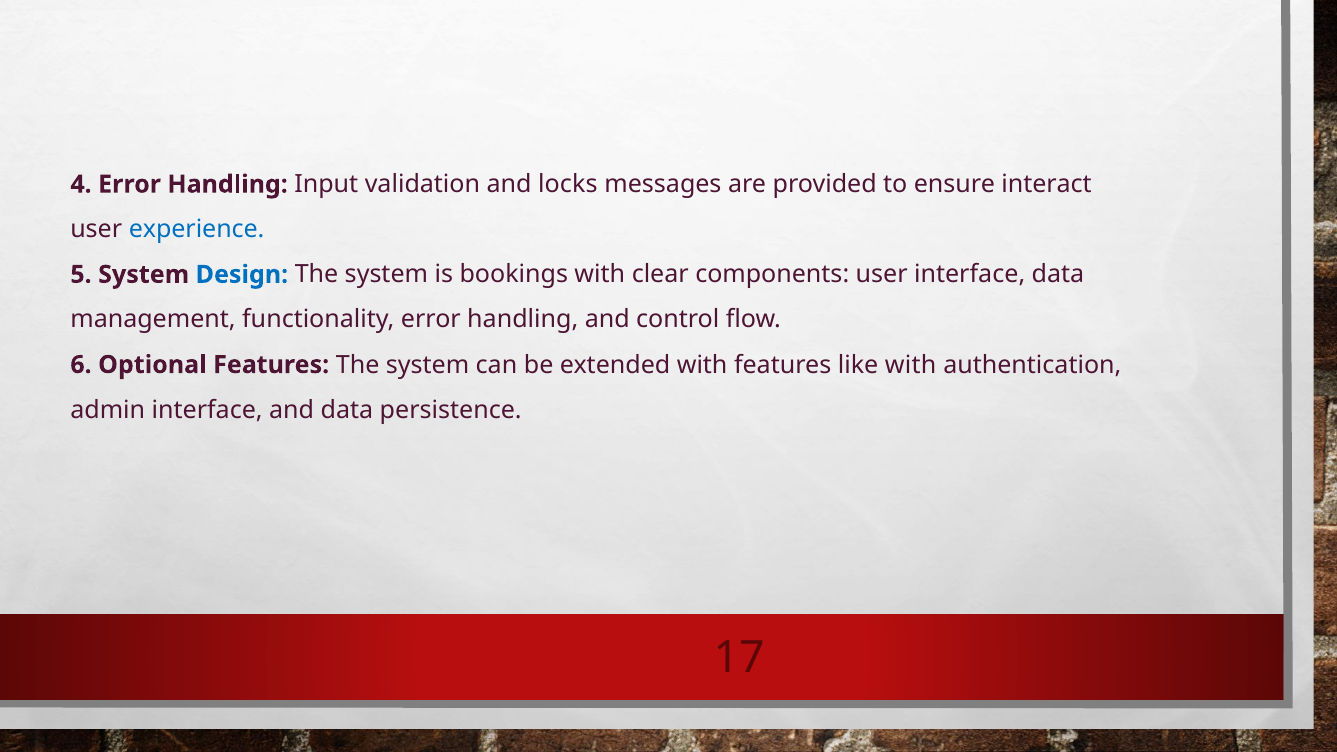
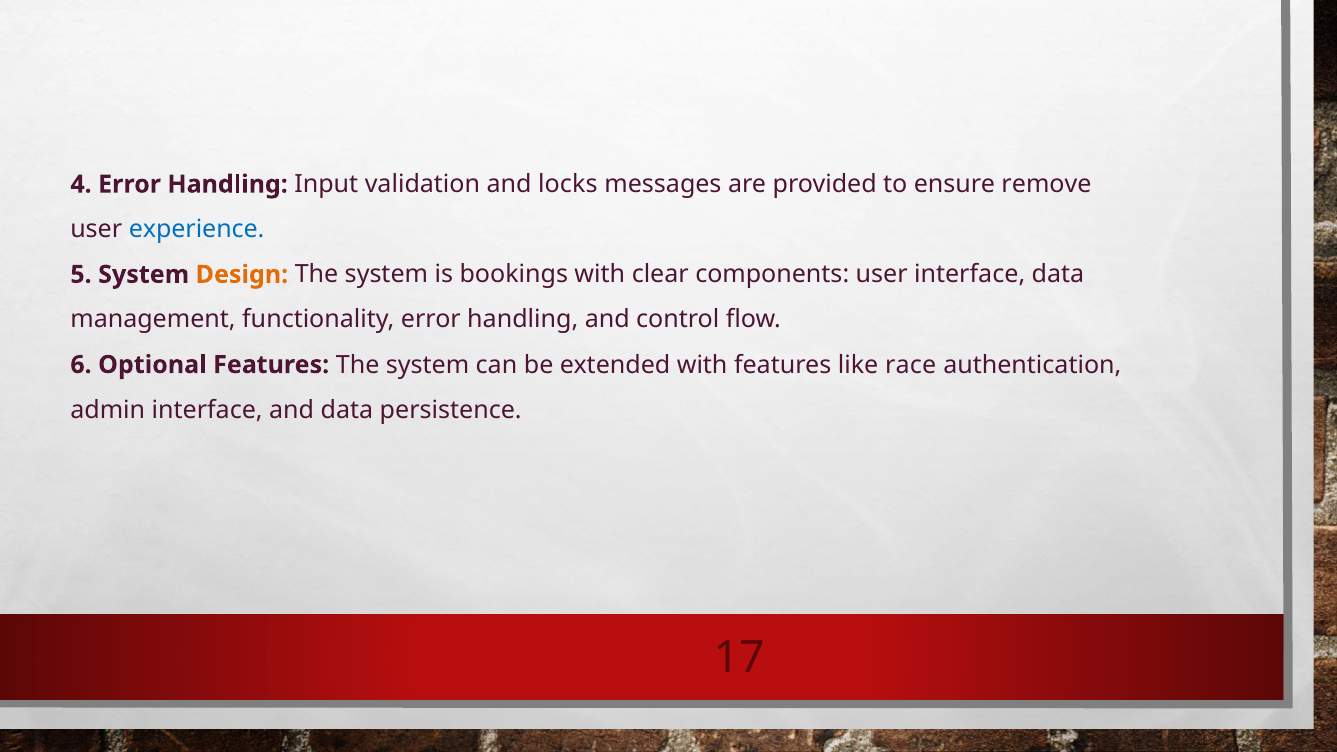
interact: interact -> remove
Design colour: blue -> orange
like with: with -> race
